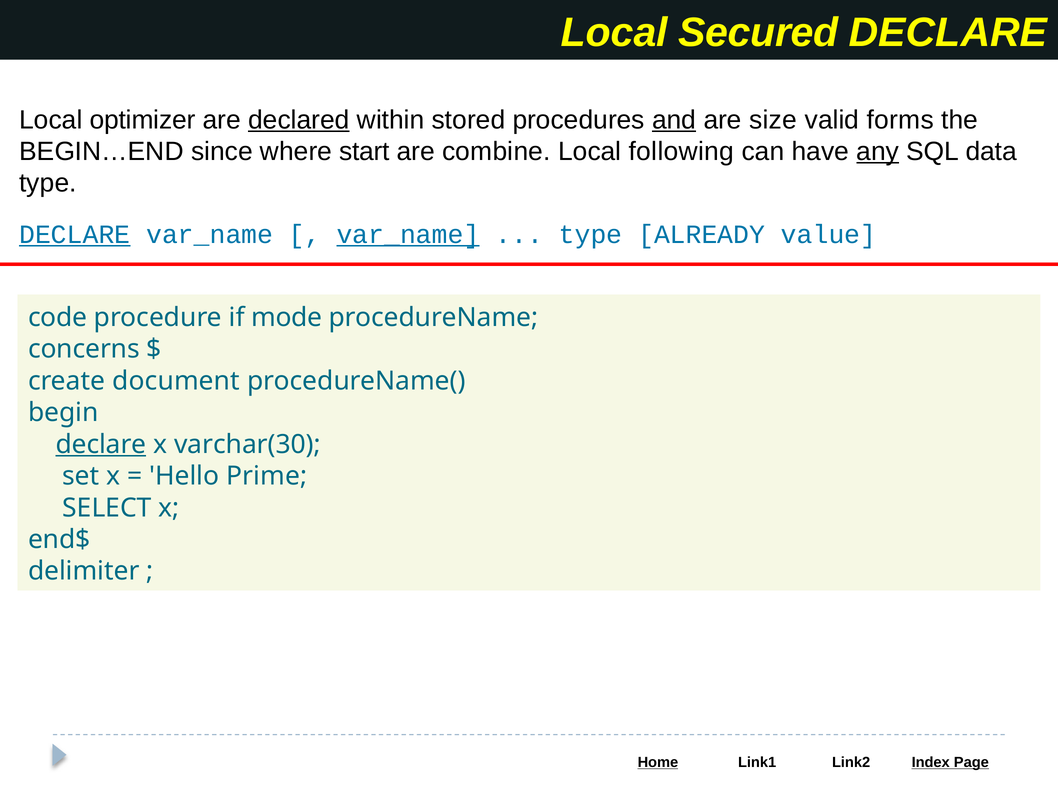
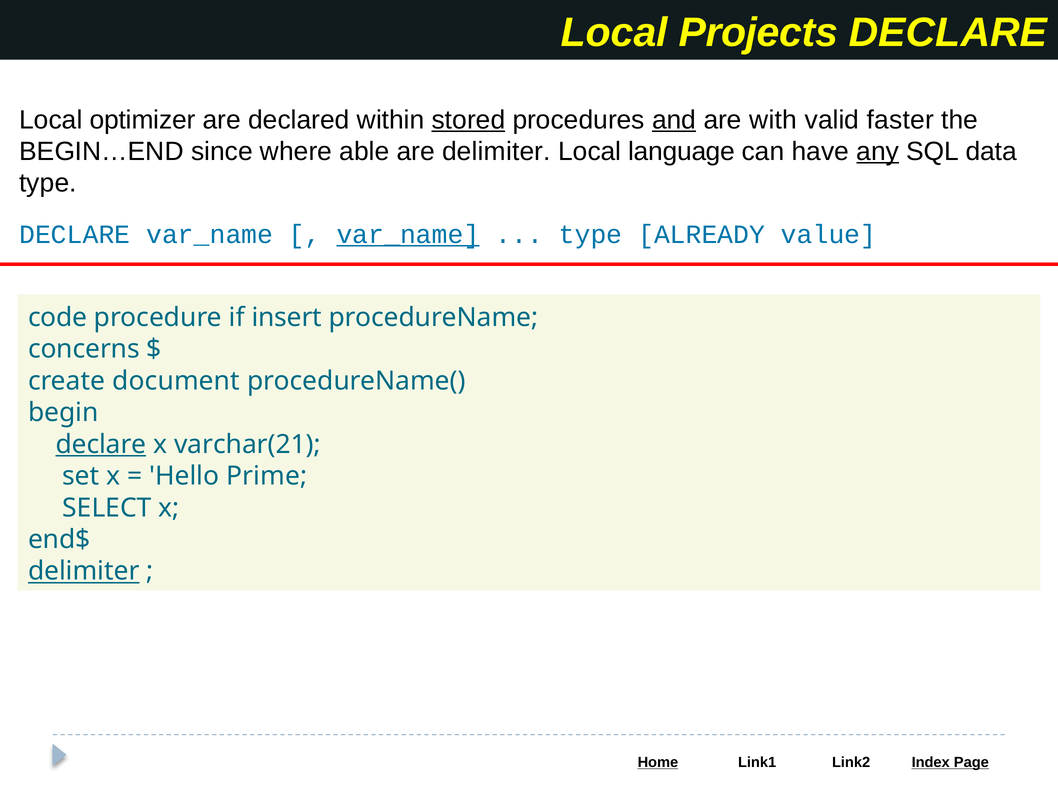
Secured: Secured -> Projects
declared underline: present -> none
stored underline: none -> present
size: size -> with
forms: forms -> faster
start: start -> able
are combine: combine -> delimiter
following: following -> language
DECLARE at (75, 234) underline: present -> none
mode: mode -> insert
varchar(30: varchar(30 -> varchar(21
delimiter at (84, 572) underline: none -> present
